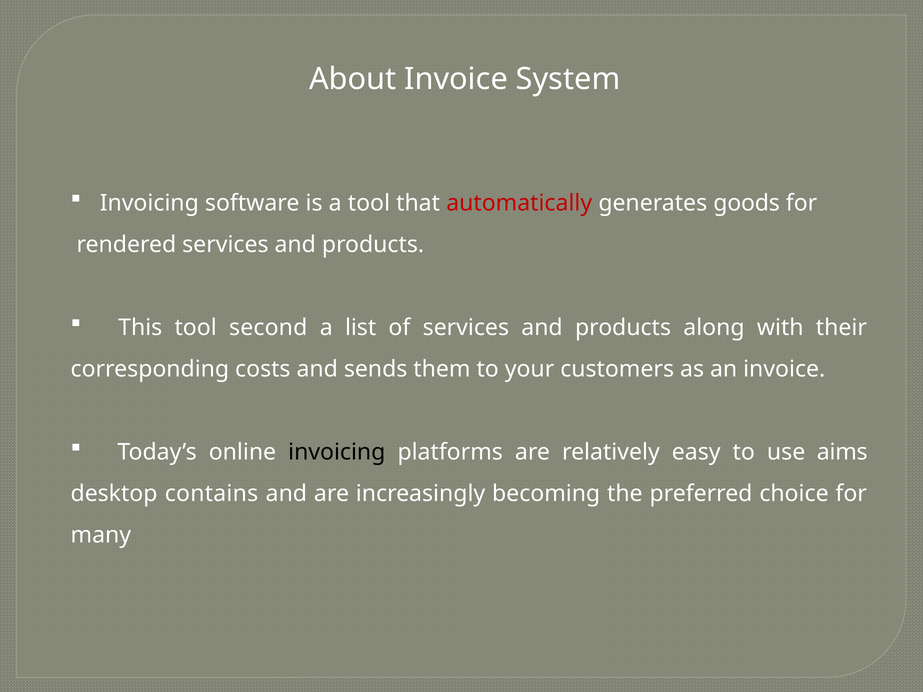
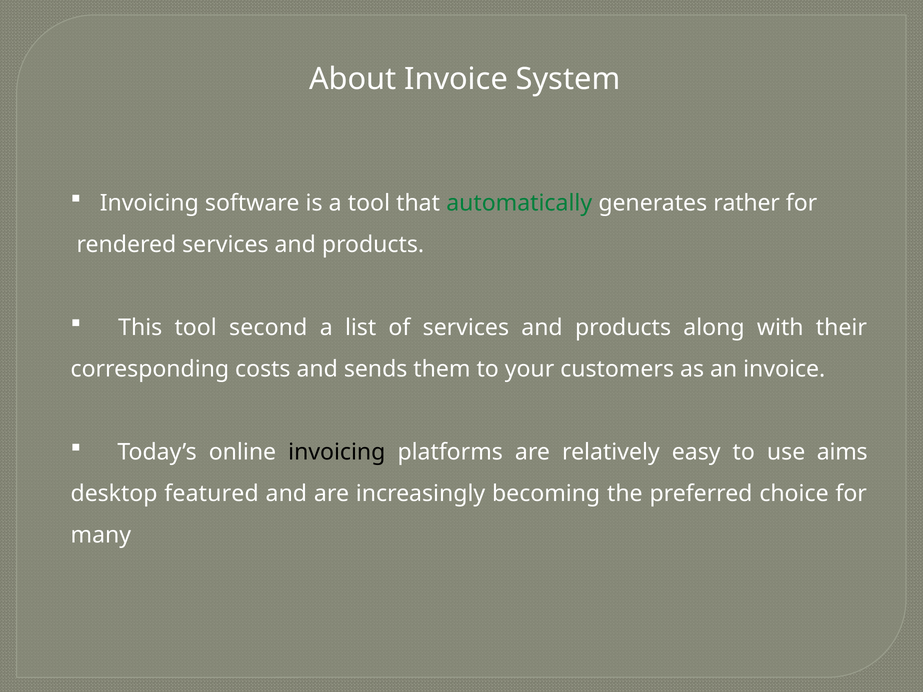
automatically colour: red -> green
goods: goods -> rather
contains: contains -> featured
